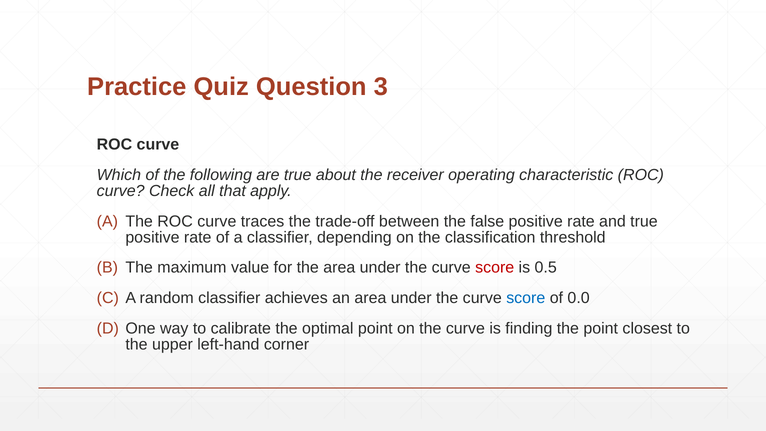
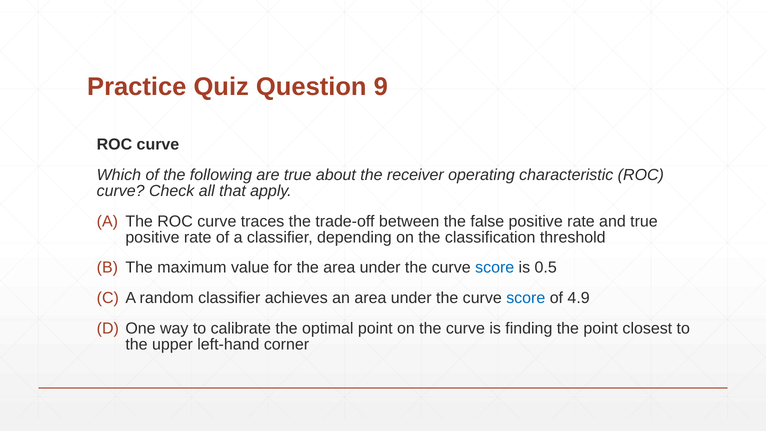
3: 3 -> 9
score at (495, 268) colour: red -> blue
0.0: 0.0 -> 4.9
